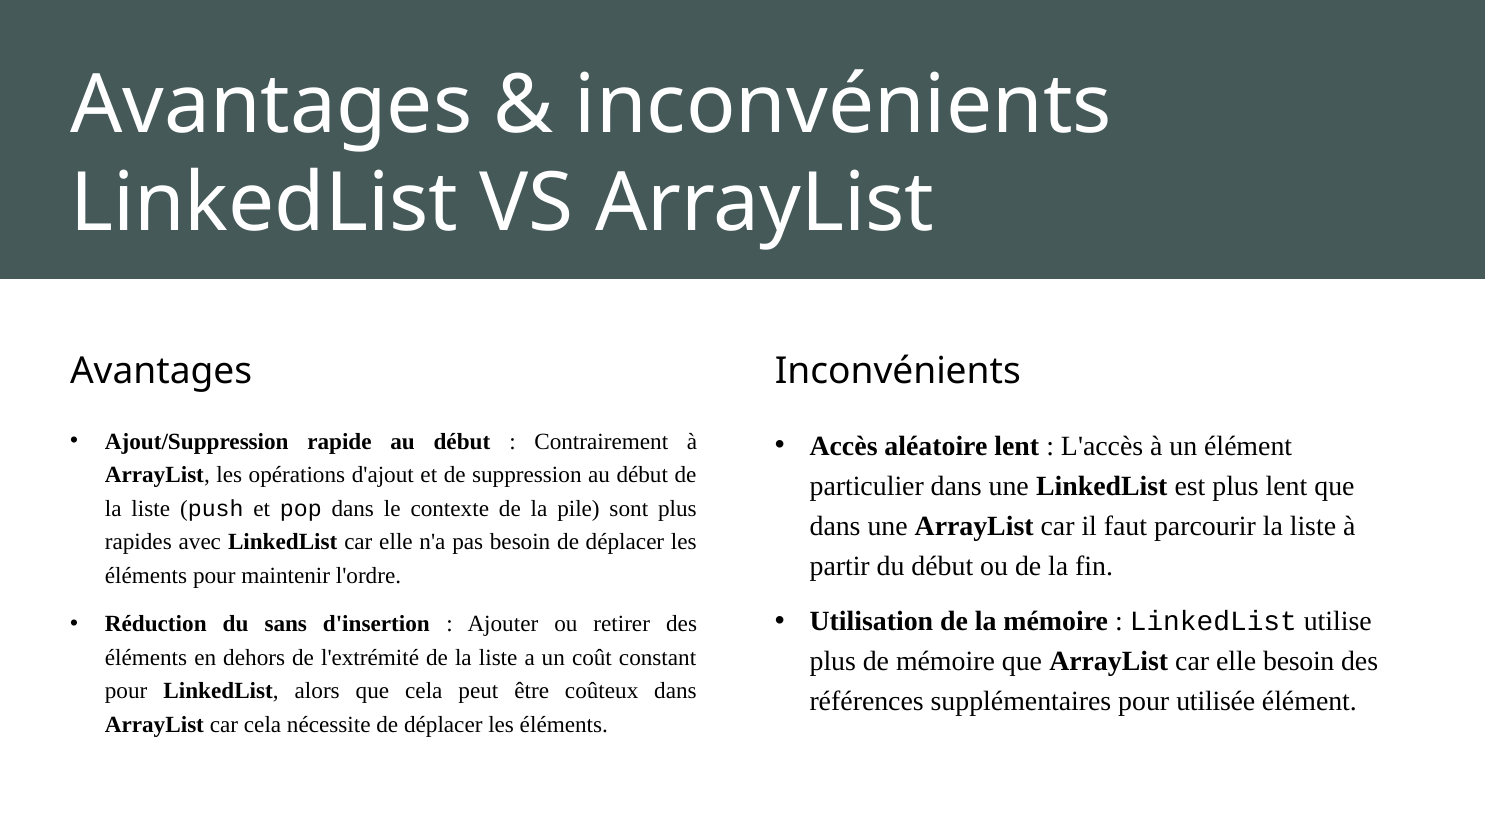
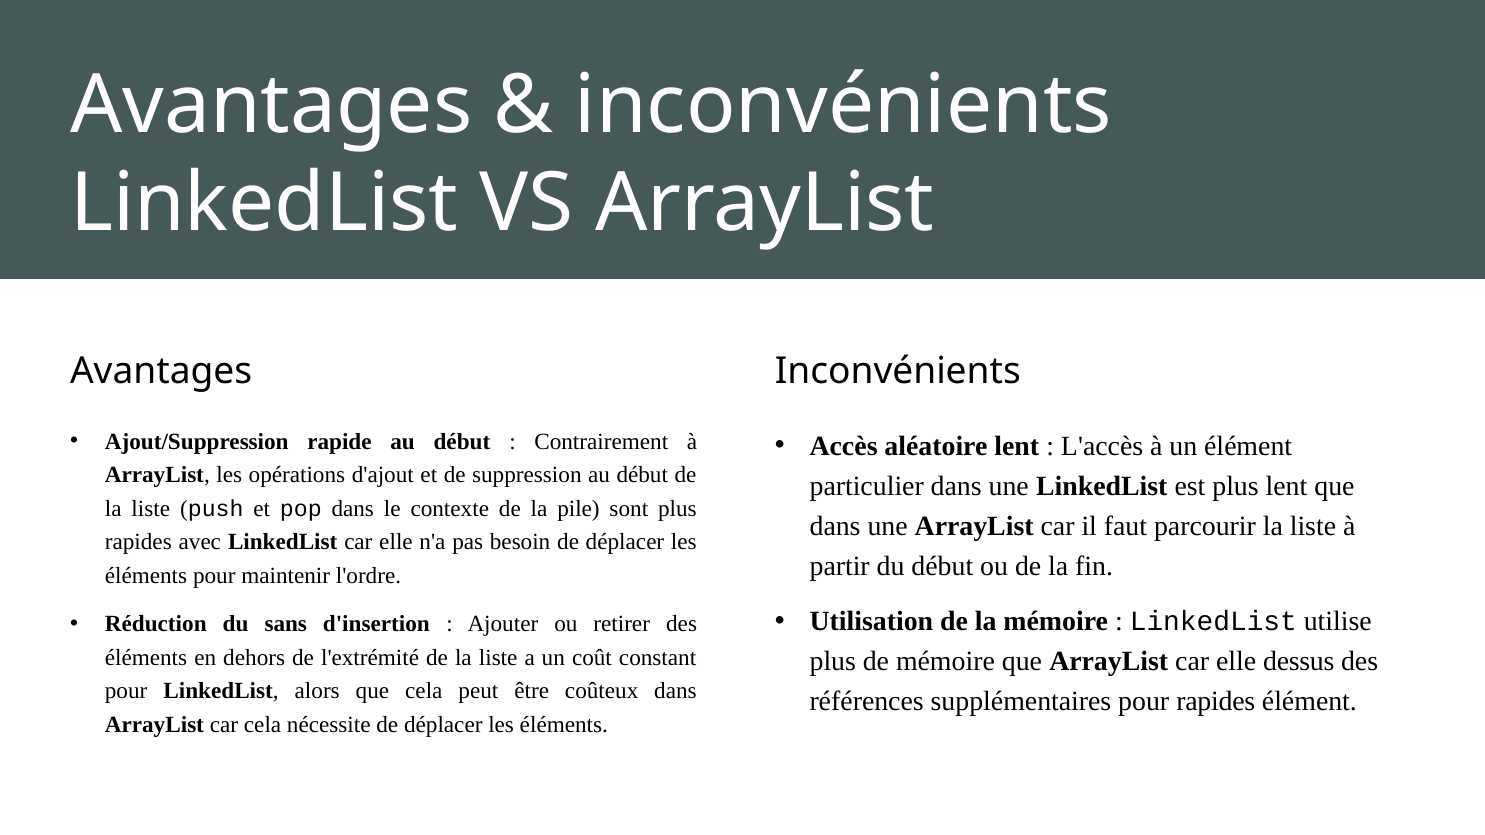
elle besoin: besoin -> dessus
pour utilisée: utilisée -> rapides
